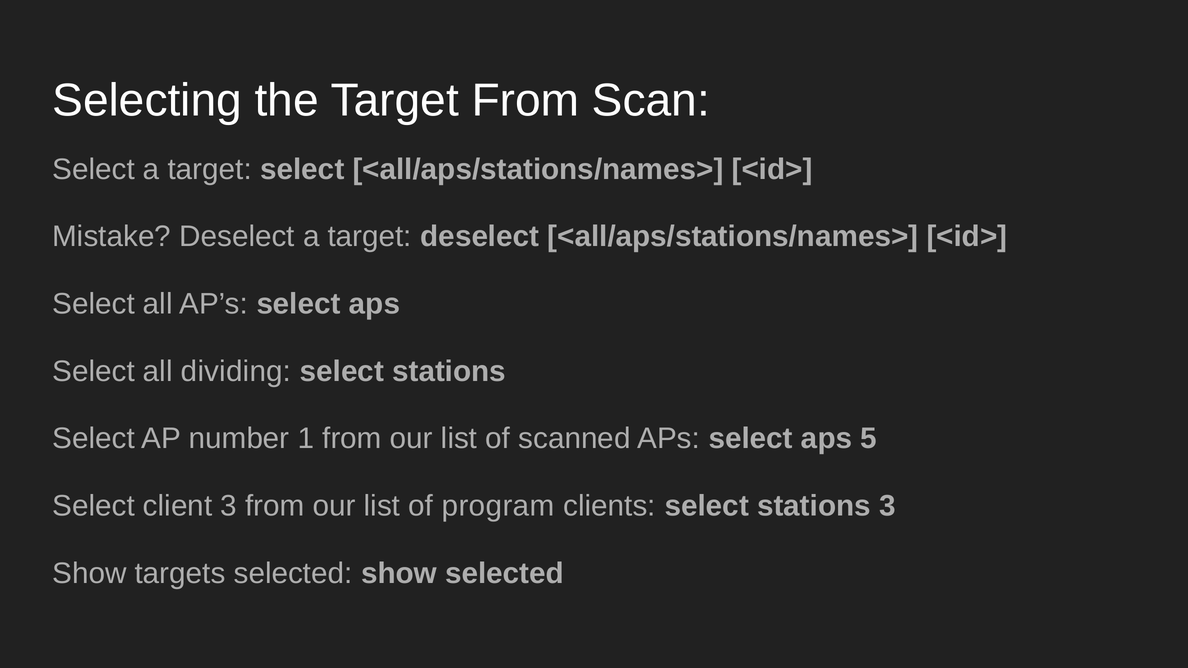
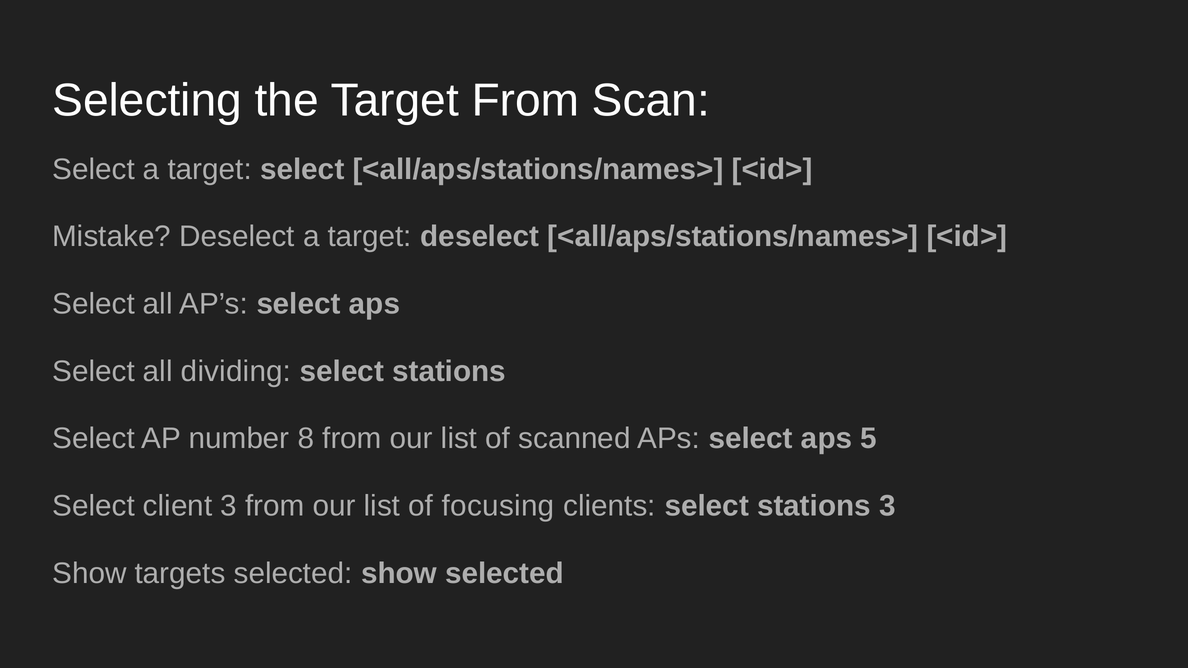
1: 1 -> 8
program: program -> focusing
